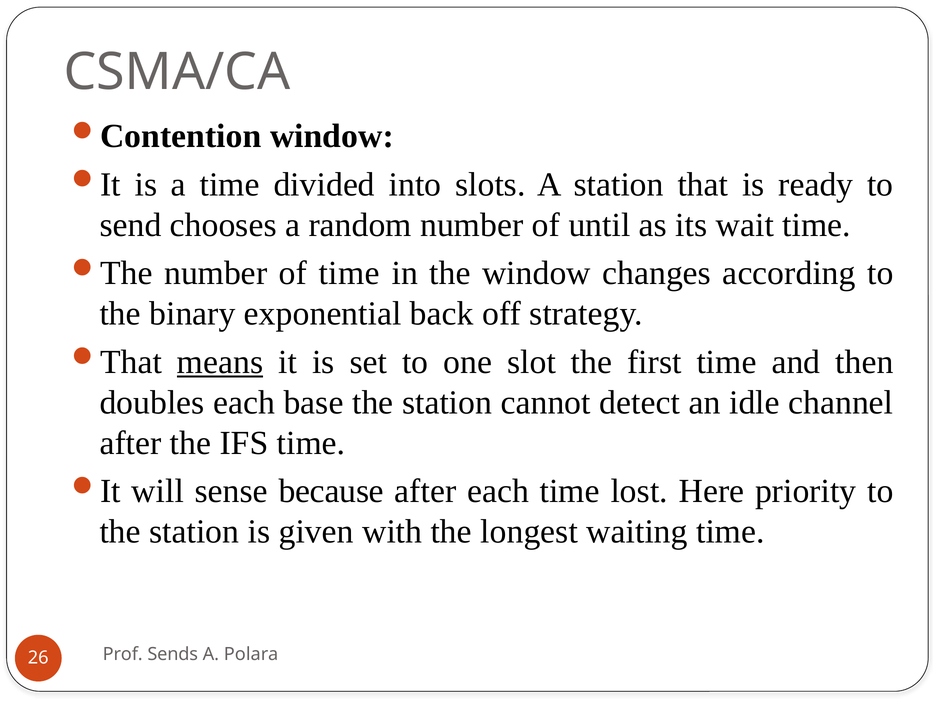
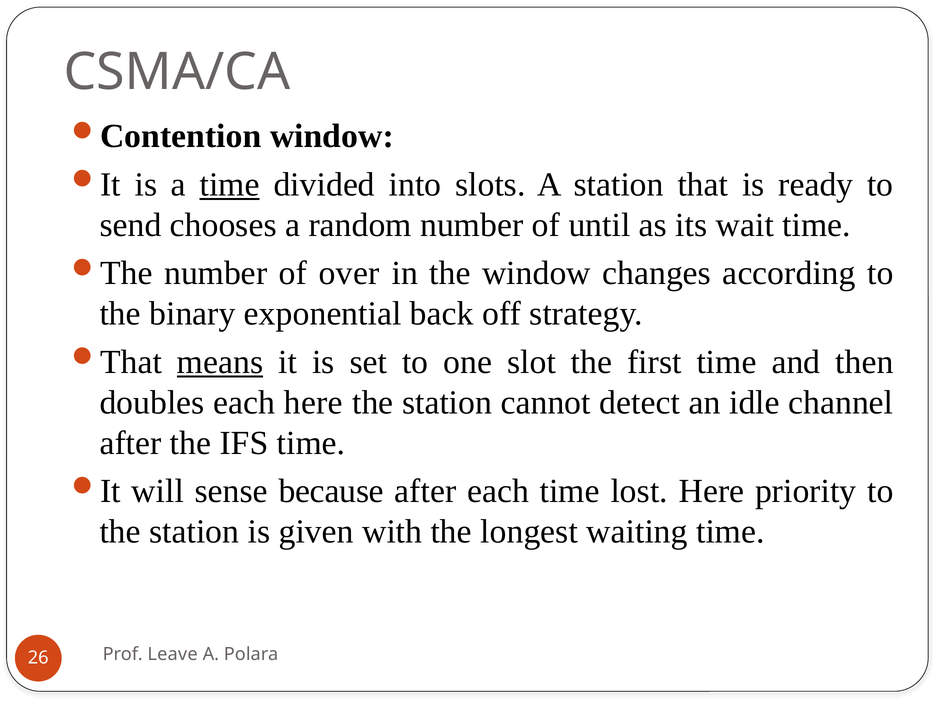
time at (230, 185) underline: none -> present
of time: time -> over
each base: base -> here
Sends: Sends -> Leave
